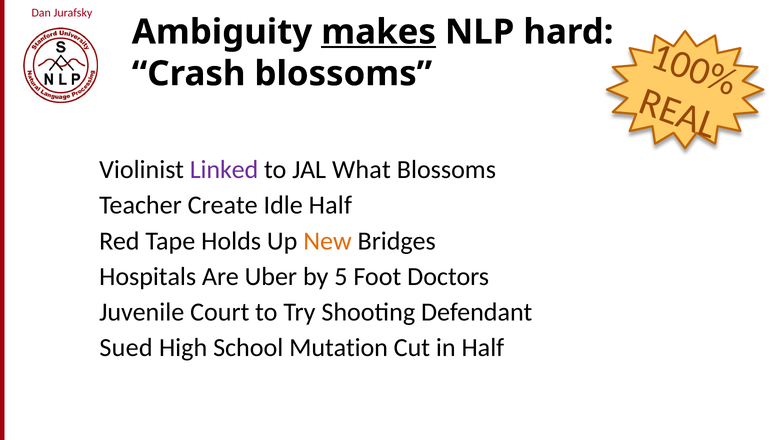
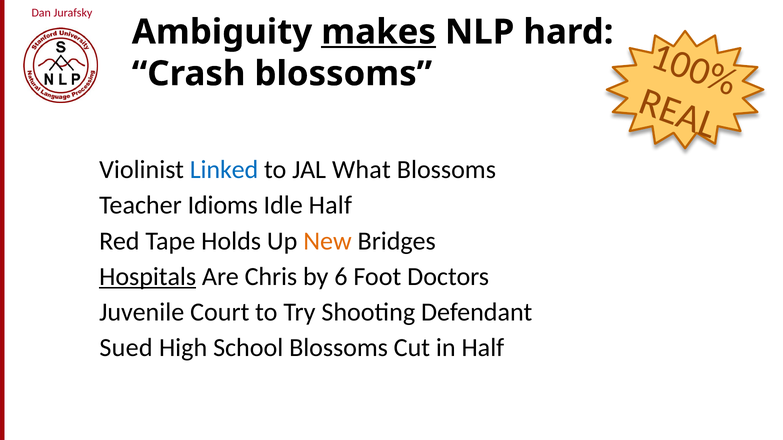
Linked colour: purple -> blue
Create: Create -> Idioms
Hospitals underline: none -> present
Uber: Uber -> Chris
5: 5 -> 6
School Mutation: Mutation -> Blossoms
